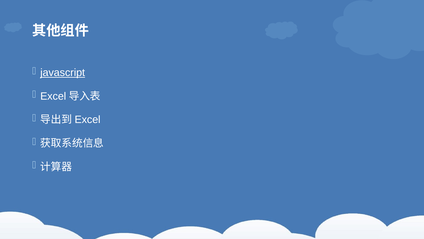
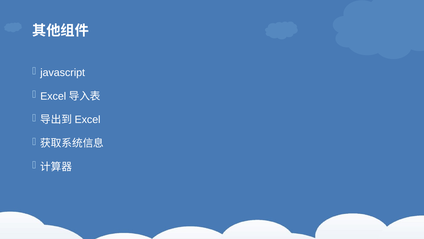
javascript underline: present -> none
